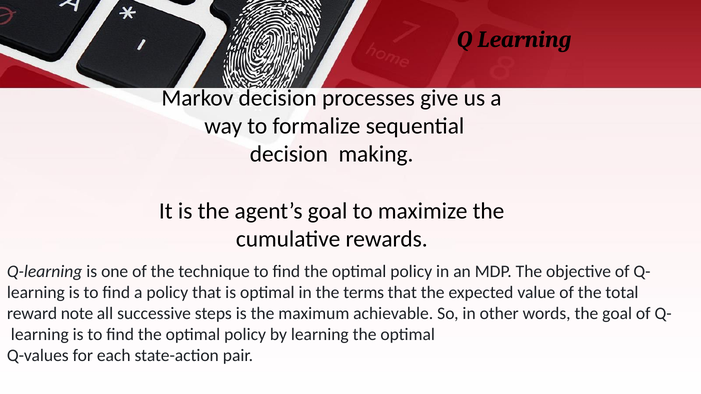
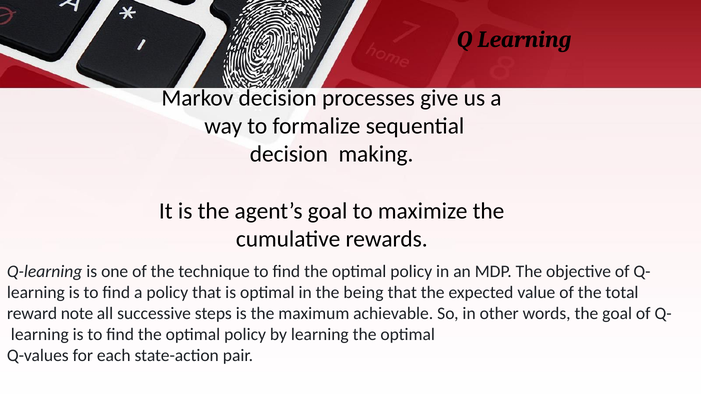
terms: terms -> being
